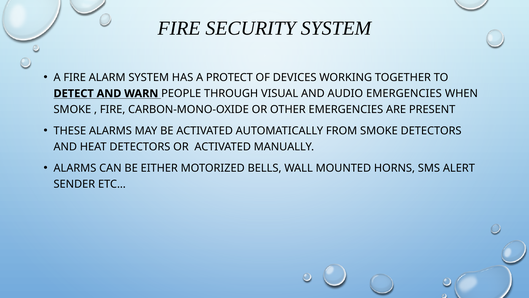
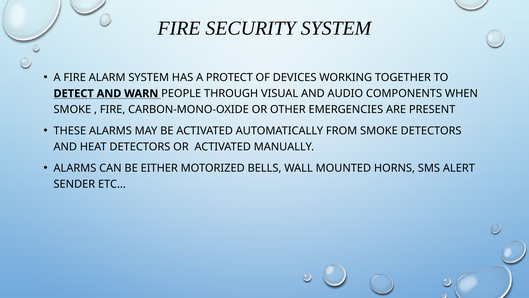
AUDIO EMERGENCIES: EMERGENCIES -> COMPONENTS
